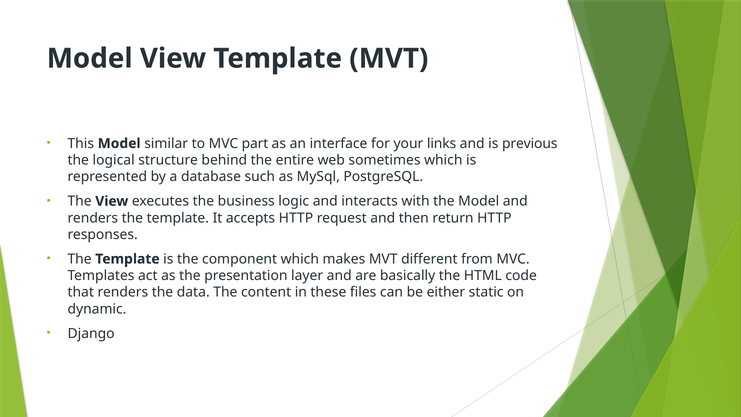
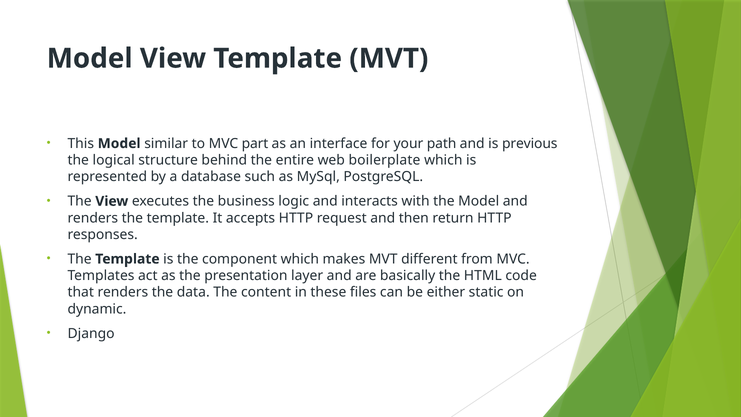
links: links -> path
sometimes: sometimes -> boilerplate
